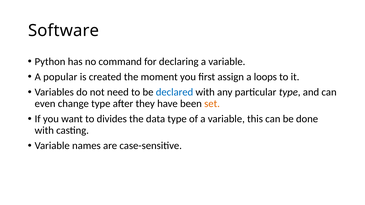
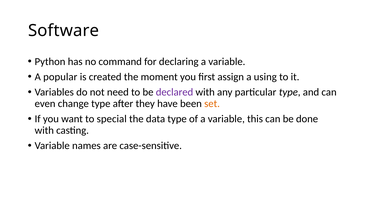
loops: loops -> using
declared colour: blue -> purple
divides: divides -> special
